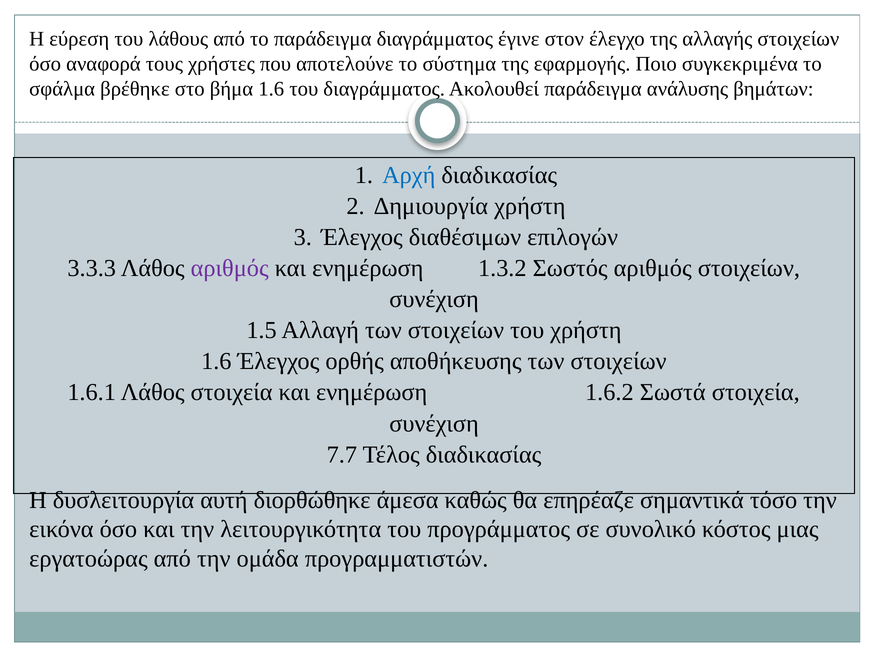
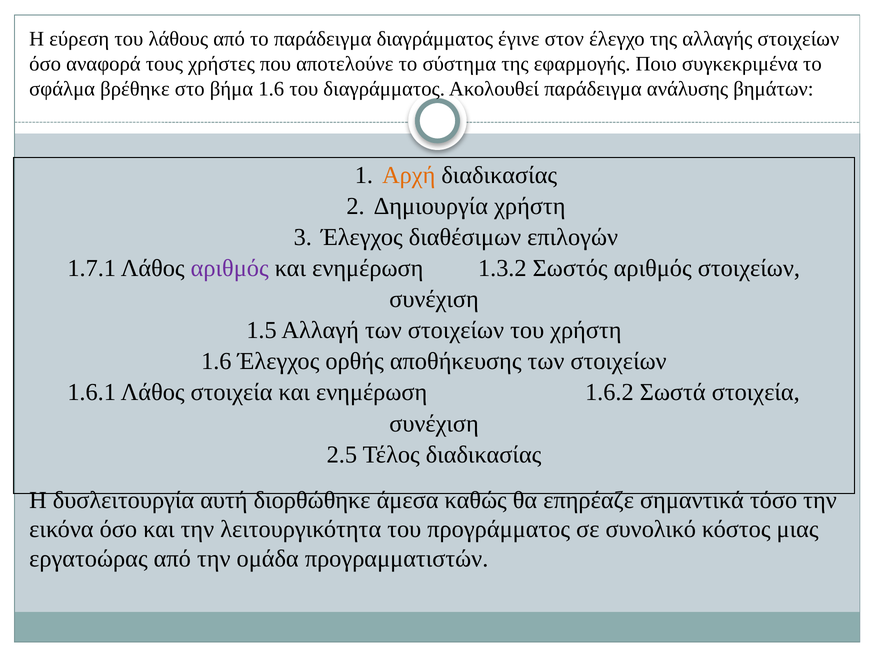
Αρχή colour: blue -> orange
3.3.3: 3.3.3 -> 1.7.1
7.7: 7.7 -> 2.5
